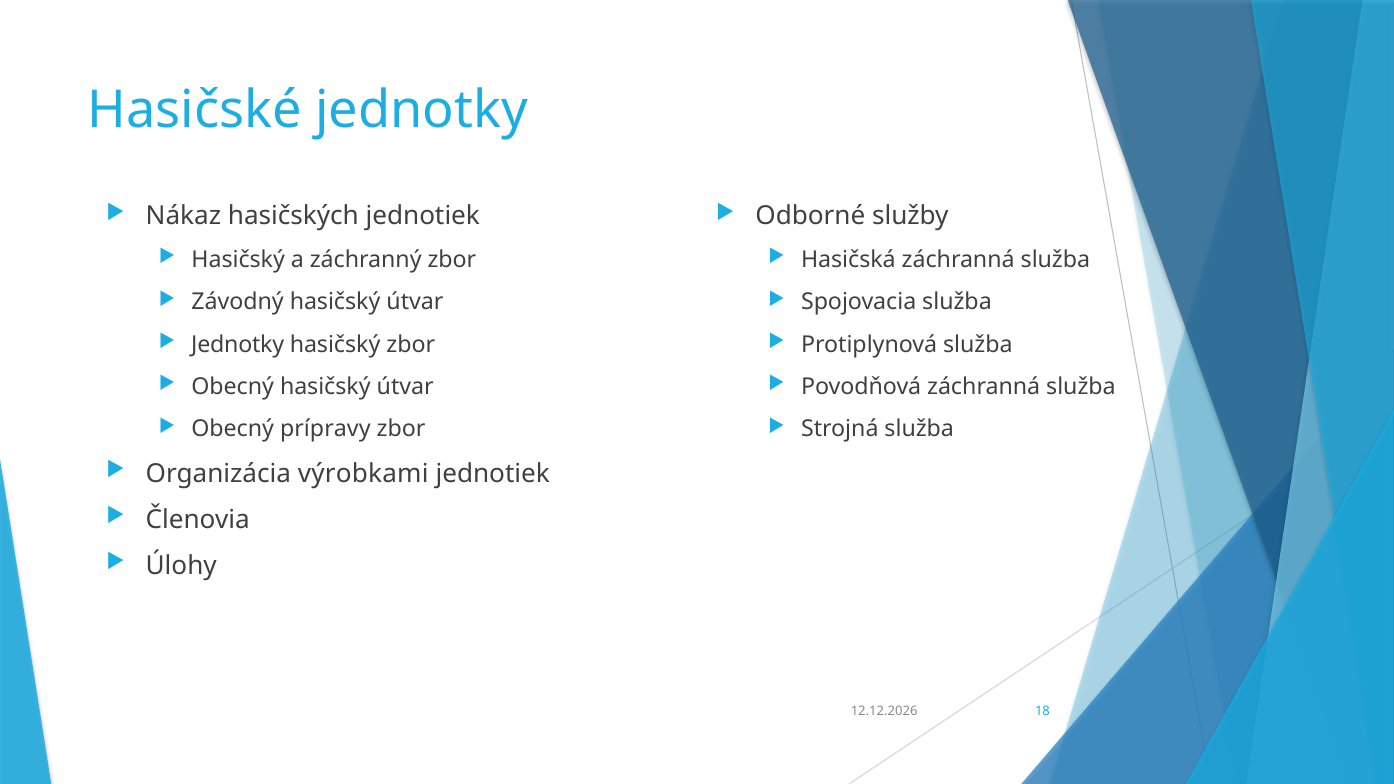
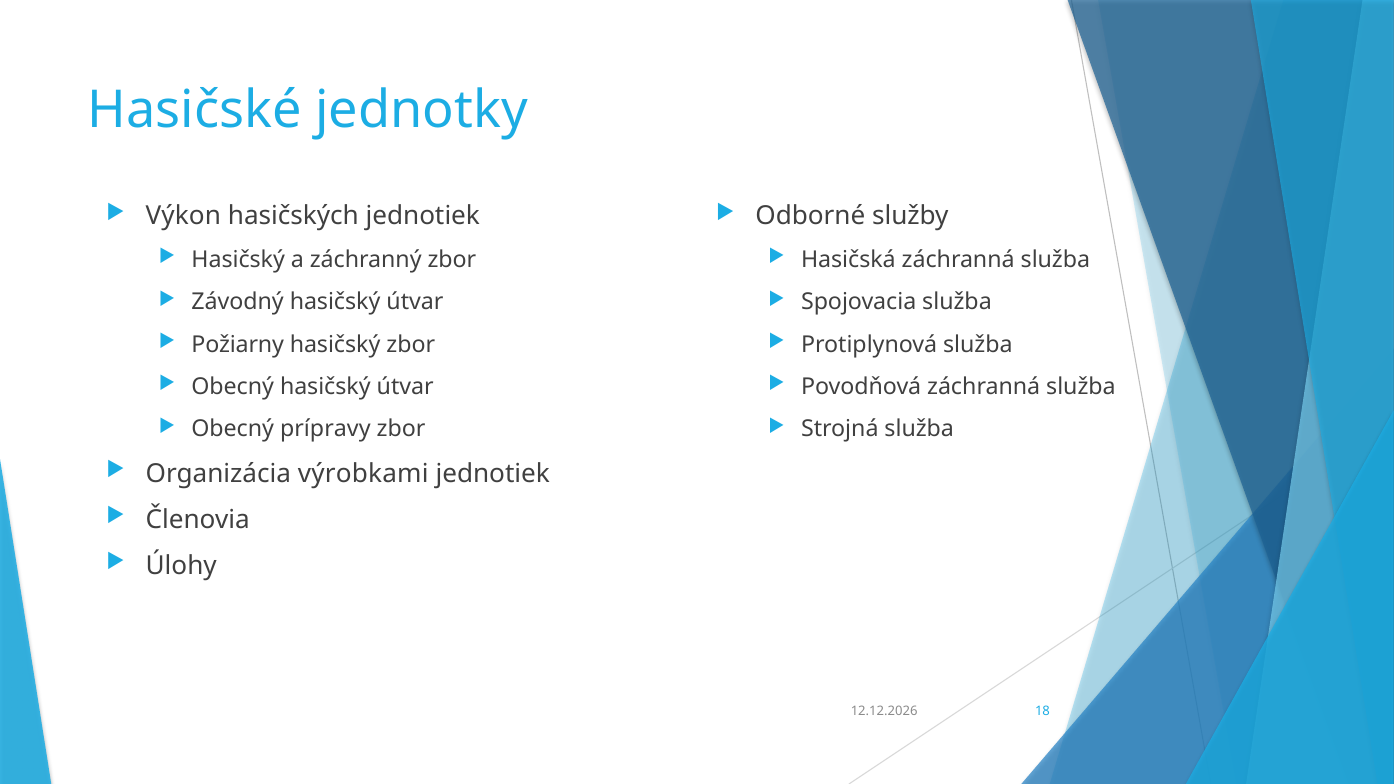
Nákaz: Nákaz -> Výkon
Jednotky at (238, 345): Jednotky -> Požiarny
